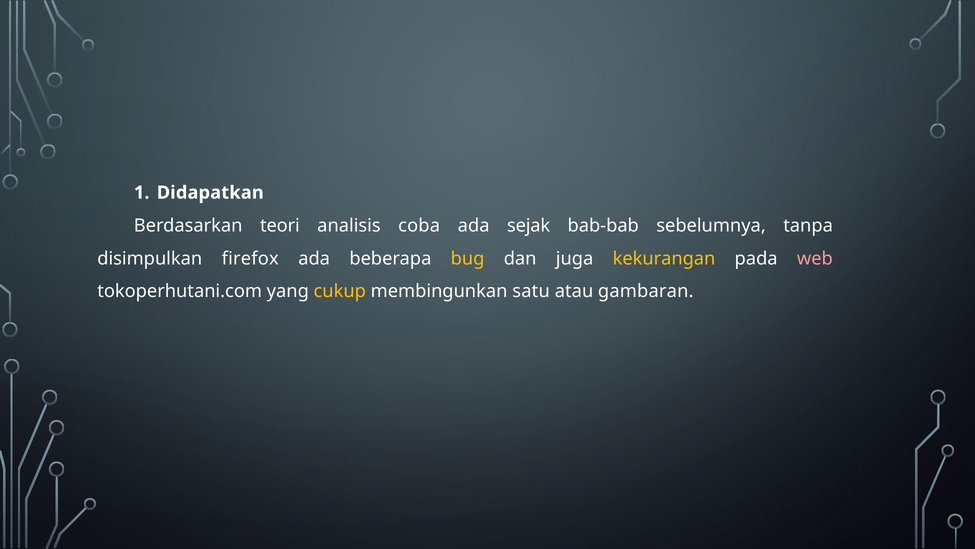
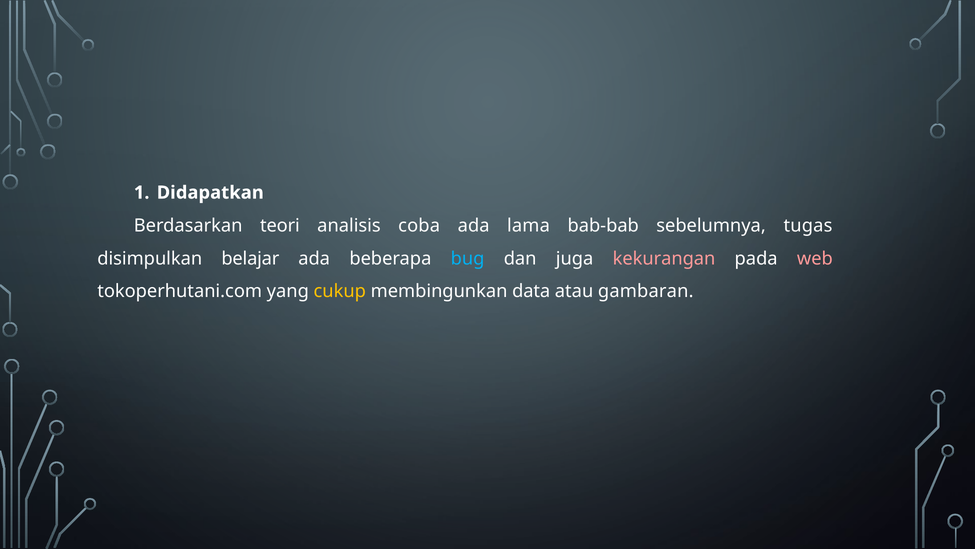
sejak: sejak -> lama
tanpa: tanpa -> tugas
firefox: firefox -> belajar
bug colour: yellow -> light blue
kekurangan colour: yellow -> pink
satu: satu -> data
